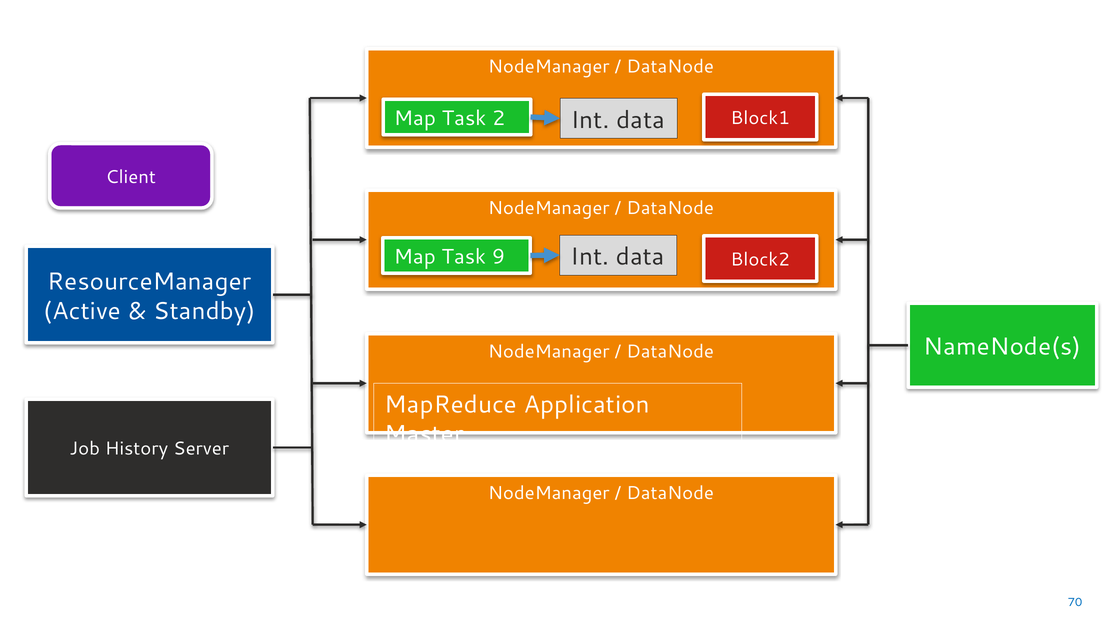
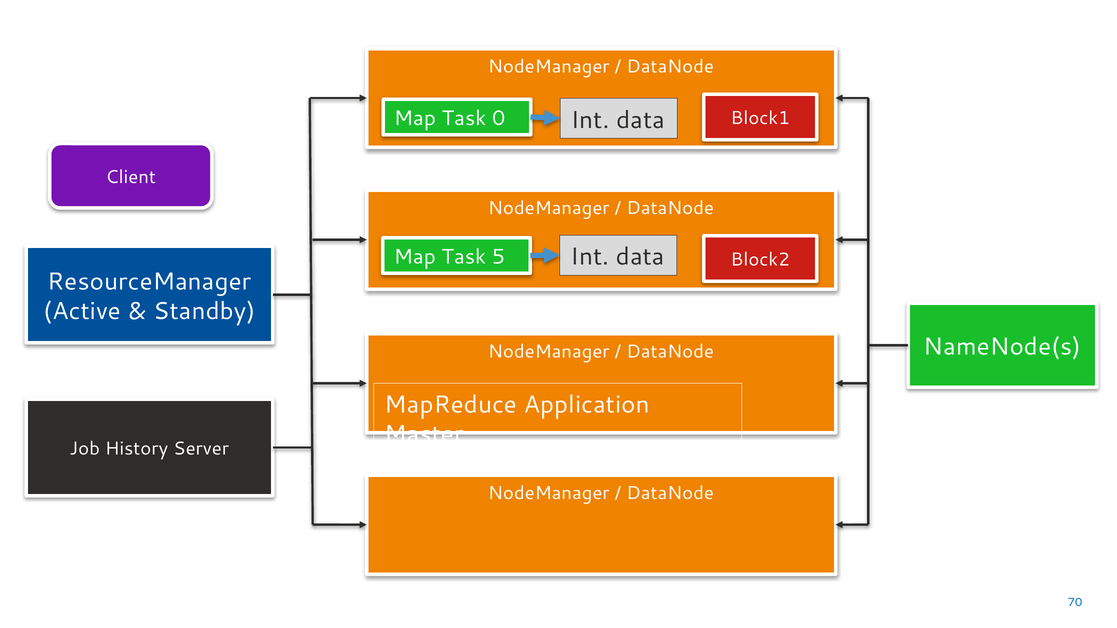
2: 2 -> 0
9: 9 -> 5
